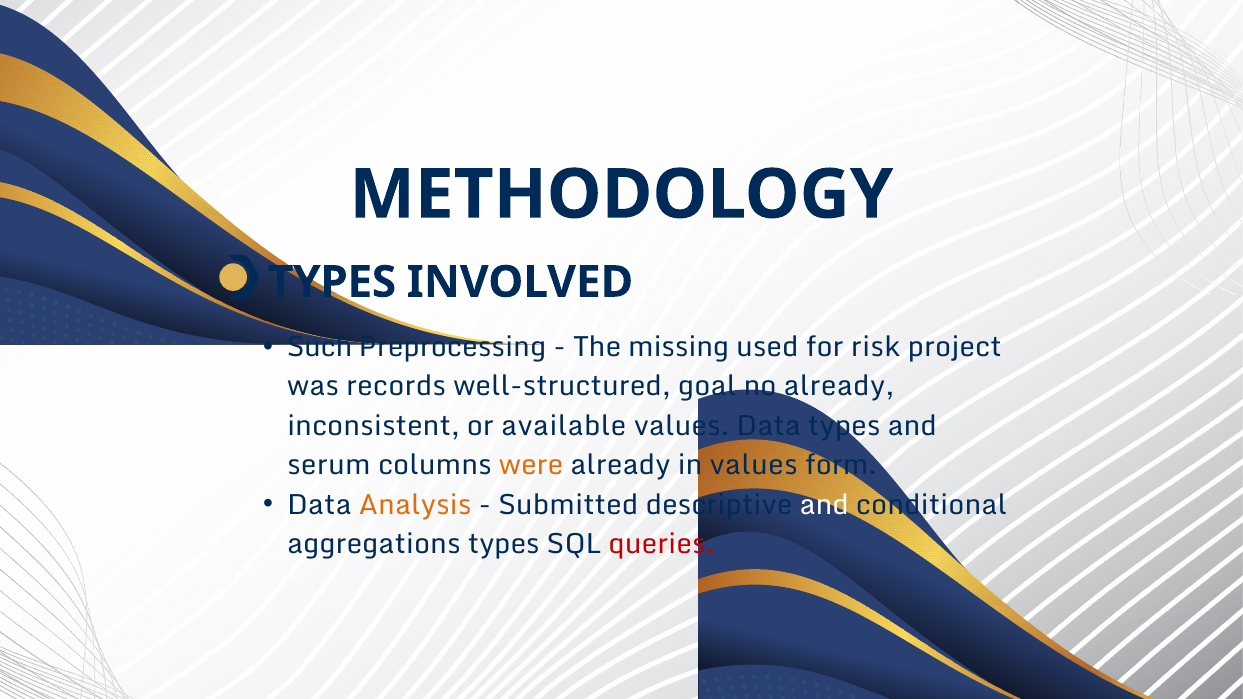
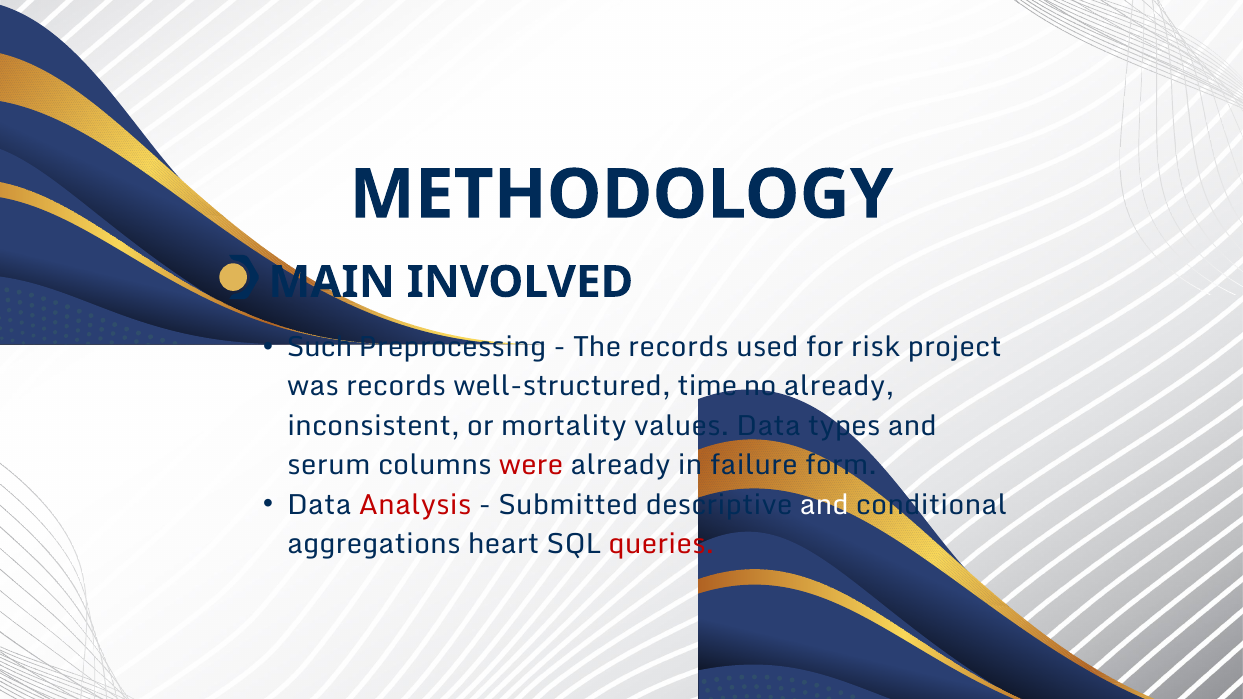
TYPES at (332, 282): TYPES -> MAIN
The missing: missing -> records
goal: goal -> time
available: available -> mortality
were colour: orange -> red
in values: values -> failure
Analysis colour: orange -> red
aggregations types: types -> heart
